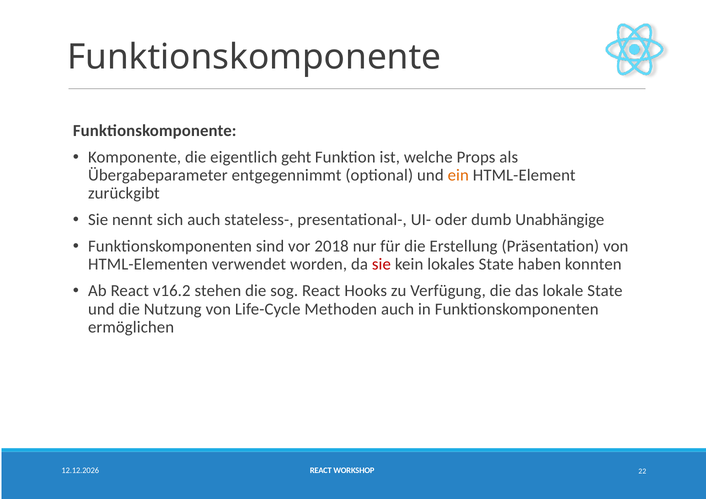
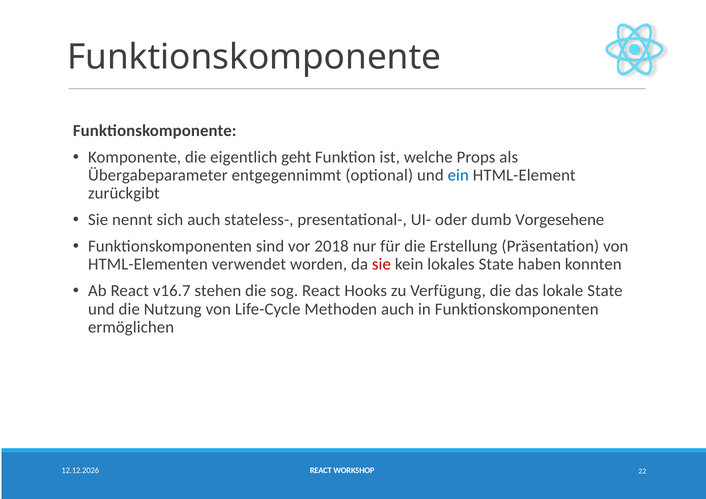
ein colour: orange -> blue
Unabhängige: Unabhängige -> Vorgesehene
v16.2: v16.2 -> v16.7
